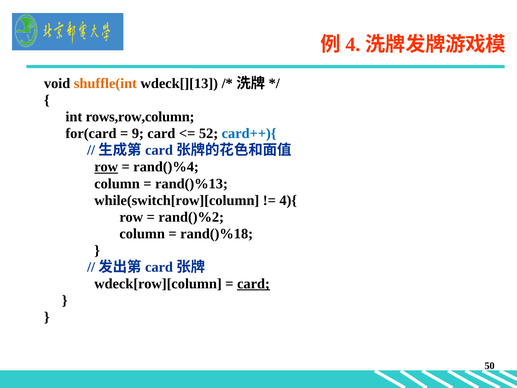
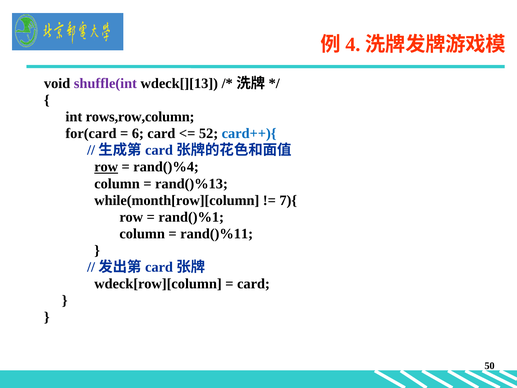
shuffle(int colour: orange -> purple
9: 9 -> 6
while(switch[row][column: while(switch[row][column -> while(month[row][column
4){: 4){ -> 7){
rand()%2: rand()%2 -> rand()%1
rand()%18: rand()%18 -> rand()%11
card at (253, 283) underline: present -> none
